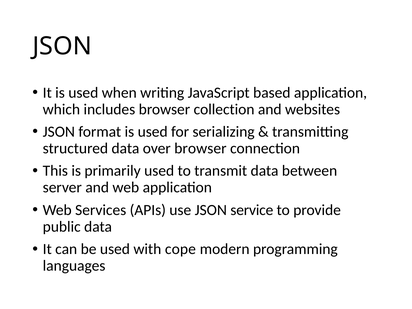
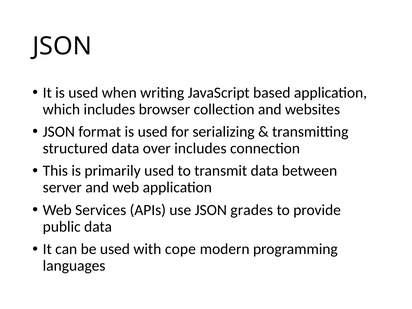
over browser: browser -> includes
service: service -> grades
